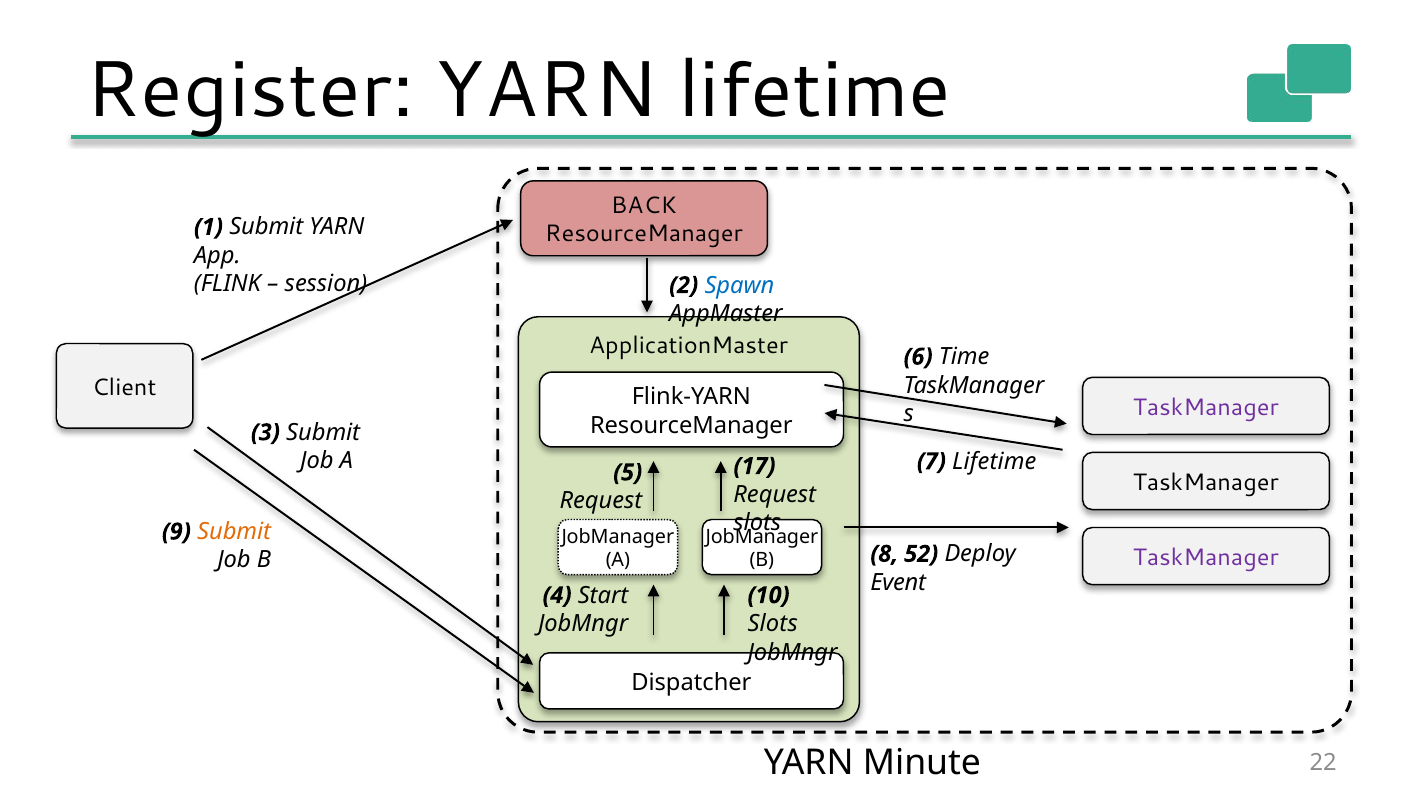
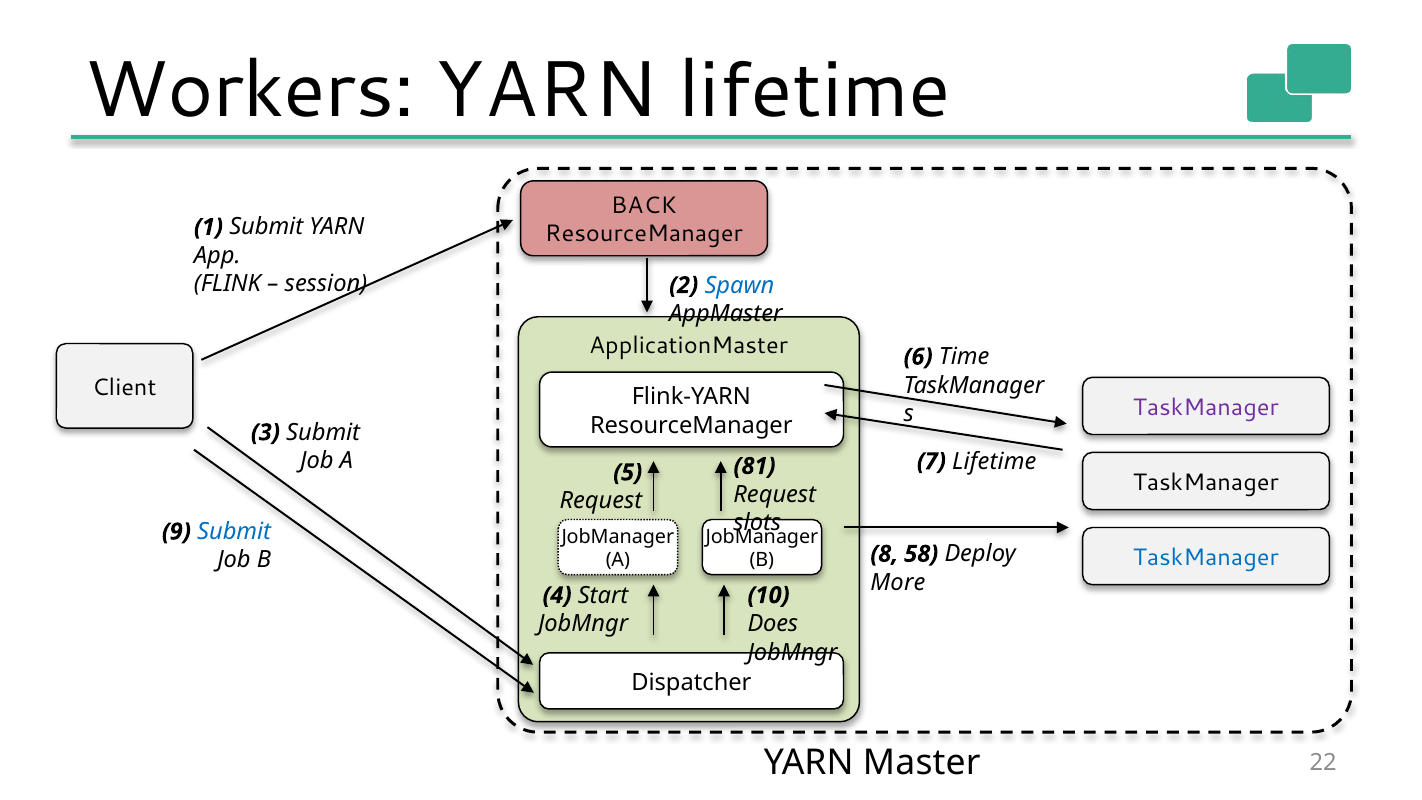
Register: Register -> Workers
17: 17 -> 81
Submit at (234, 532) colour: orange -> blue
TaskManager at (1206, 558) colour: purple -> blue
52: 52 -> 58
Event: Event -> More
Slots at (773, 624): Slots -> Does
Minute: Minute -> Master
